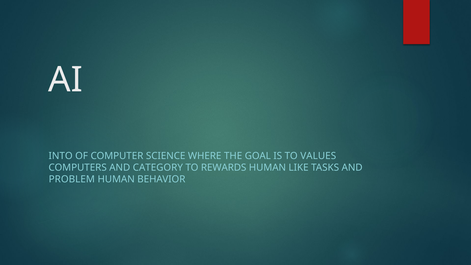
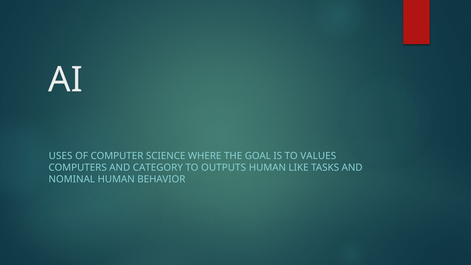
INTO: INTO -> USES
REWARDS: REWARDS -> OUTPUTS
PROBLEM: PROBLEM -> NOMINAL
